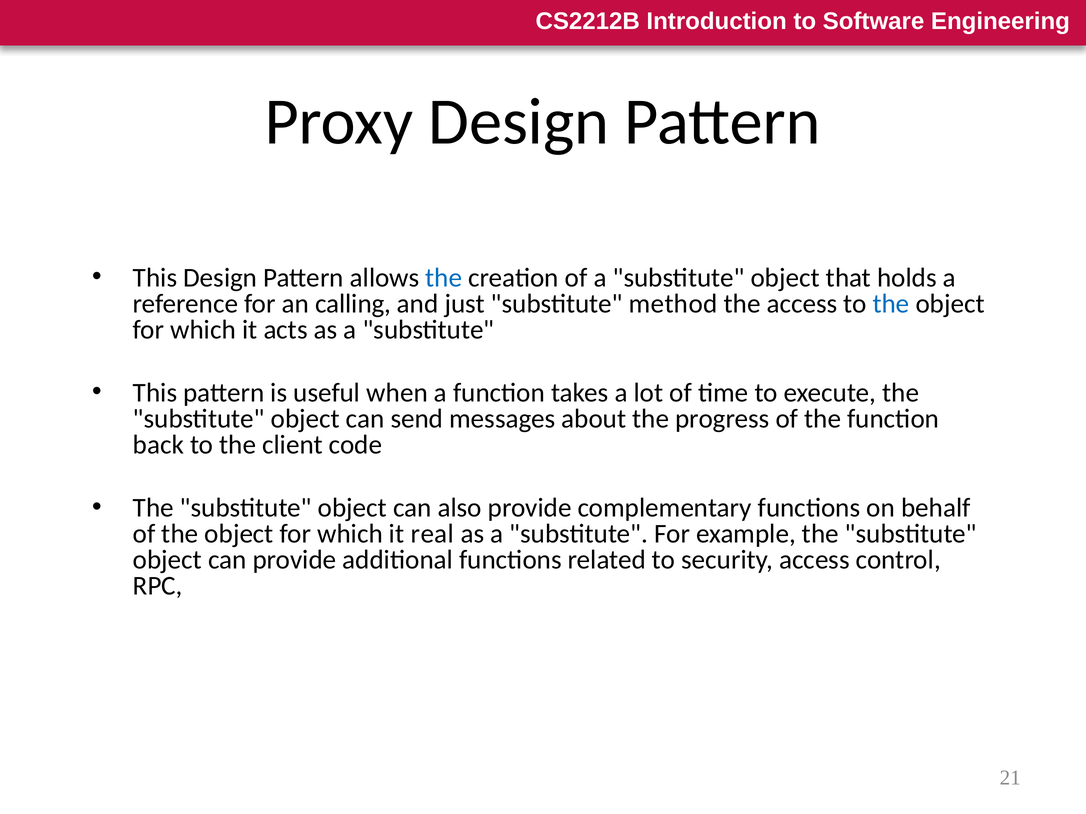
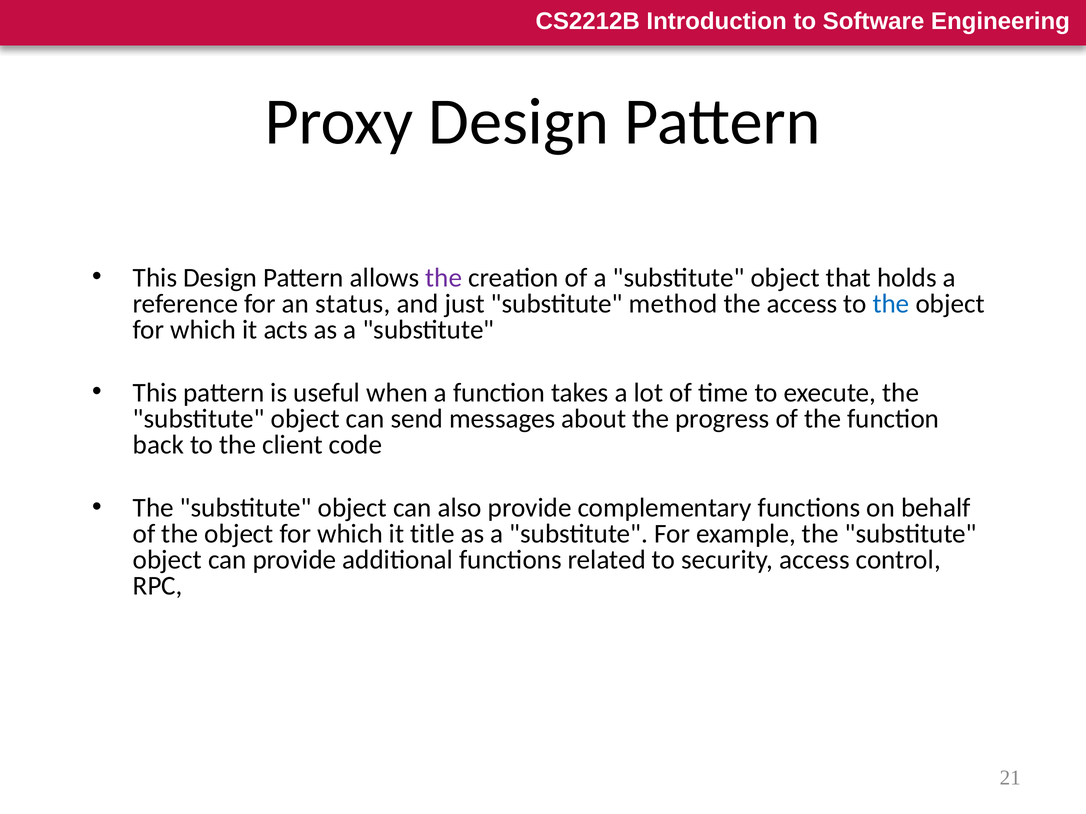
the at (444, 278) colour: blue -> purple
calling: calling -> status
real: real -> title
